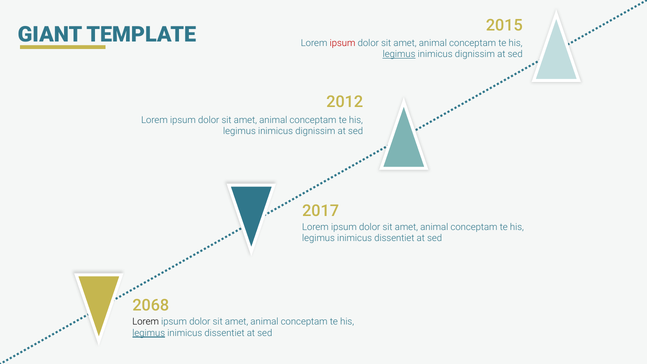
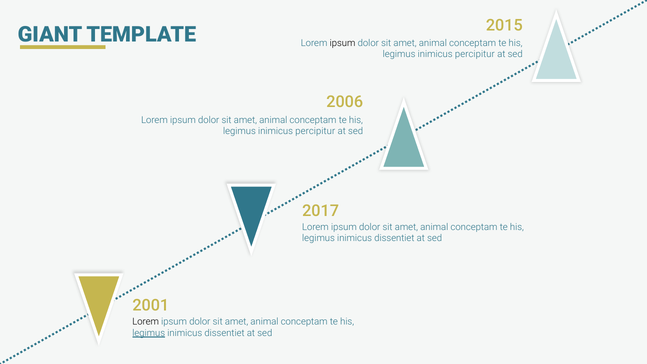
ipsum at (343, 43) colour: red -> black
legimus at (399, 54) underline: present -> none
dignissim at (475, 54): dignissim -> percipitur
2012: 2012 -> 2006
dignissim at (315, 131): dignissim -> percipitur
2068: 2068 -> 2001
